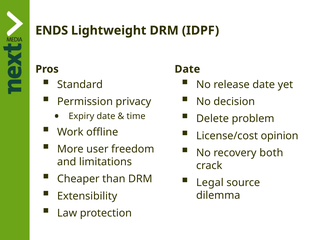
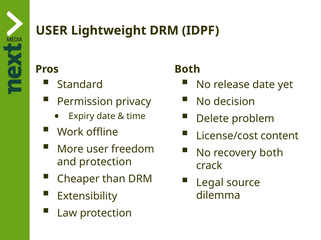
ENDS at (52, 31): ENDS -> USER
Date at (187, 69): Date -> Both
opinion: opinion -> content
and limitations: limitations -> protection
